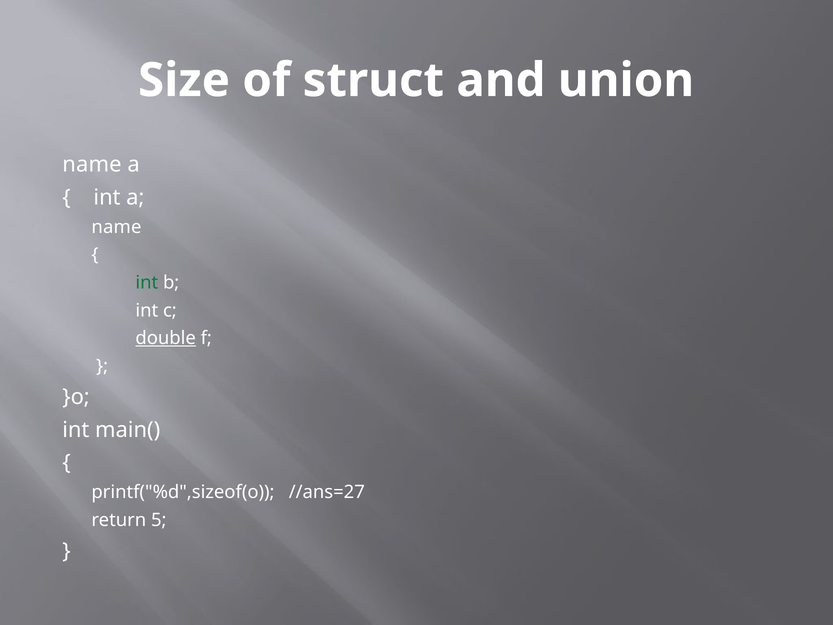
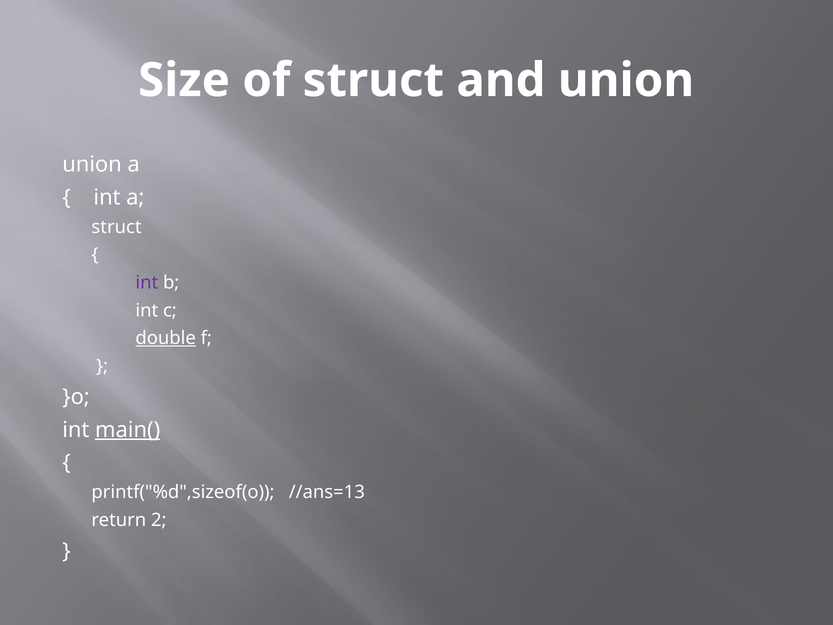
name at (92, 165): name -> union
name at (116, 227): name -> struct
int at (147, 283) colour: green -> purple
main( underline: none -> present
//ans=27: //ans=27 -> //ans=13
5: 5 -> 2
